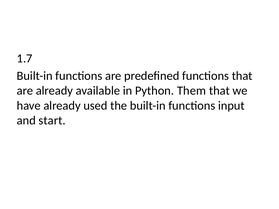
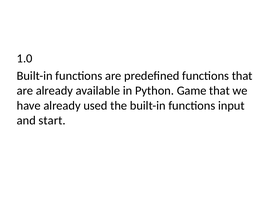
1.7: 1.7 -> 1.0
Them: Them -> Game
